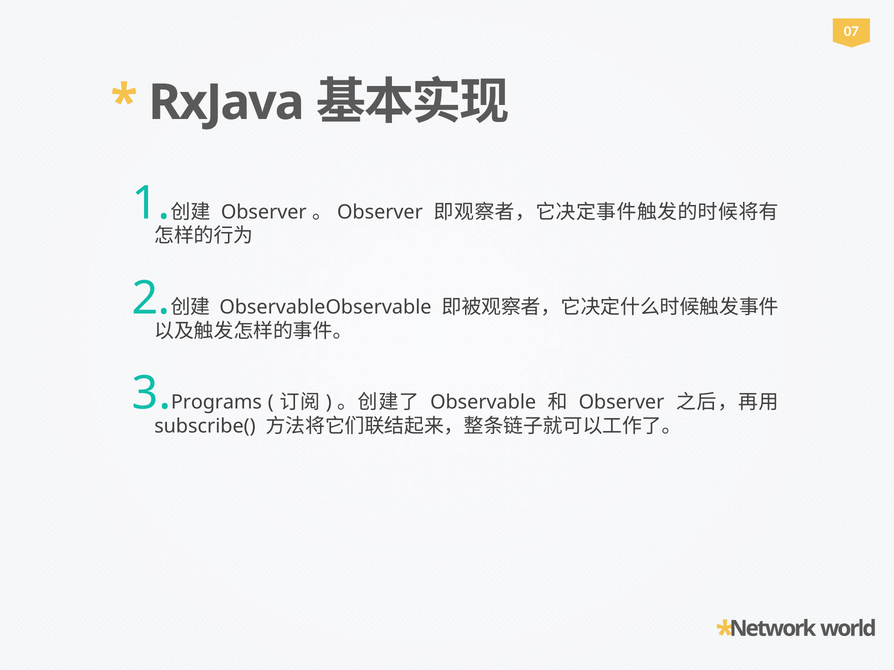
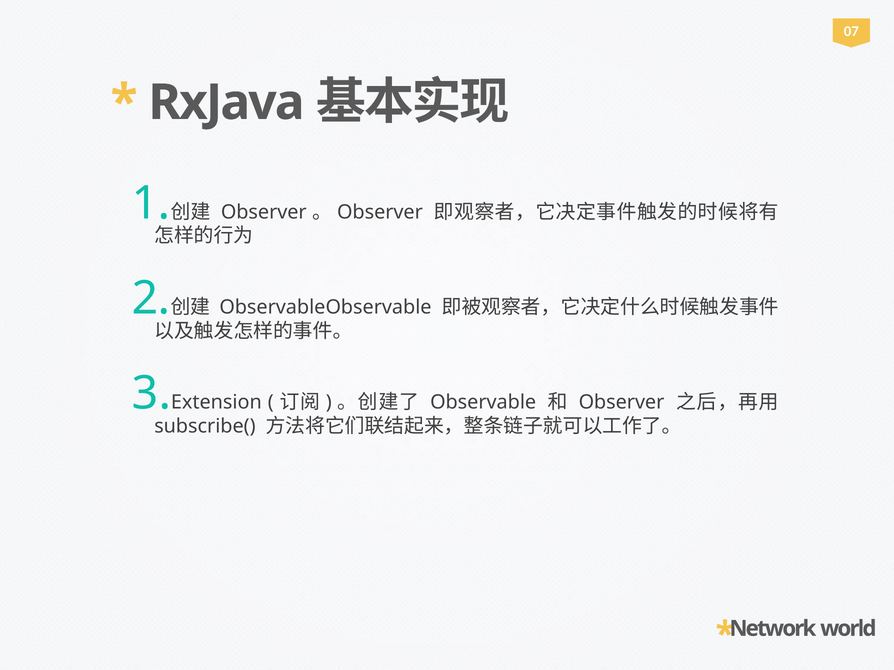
Programs: Programs -> Extension
